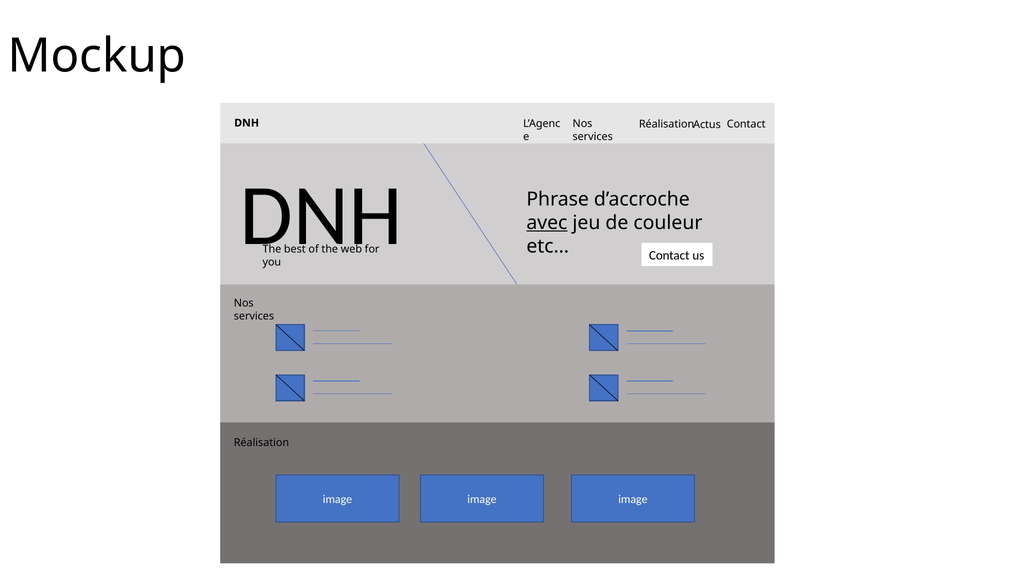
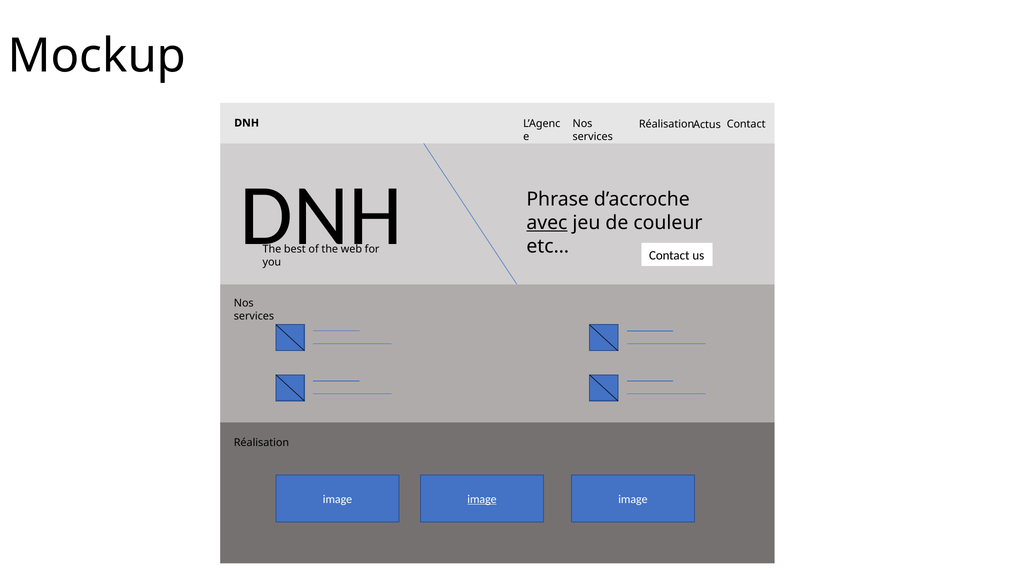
image at (482, 499) underline: none -> present
